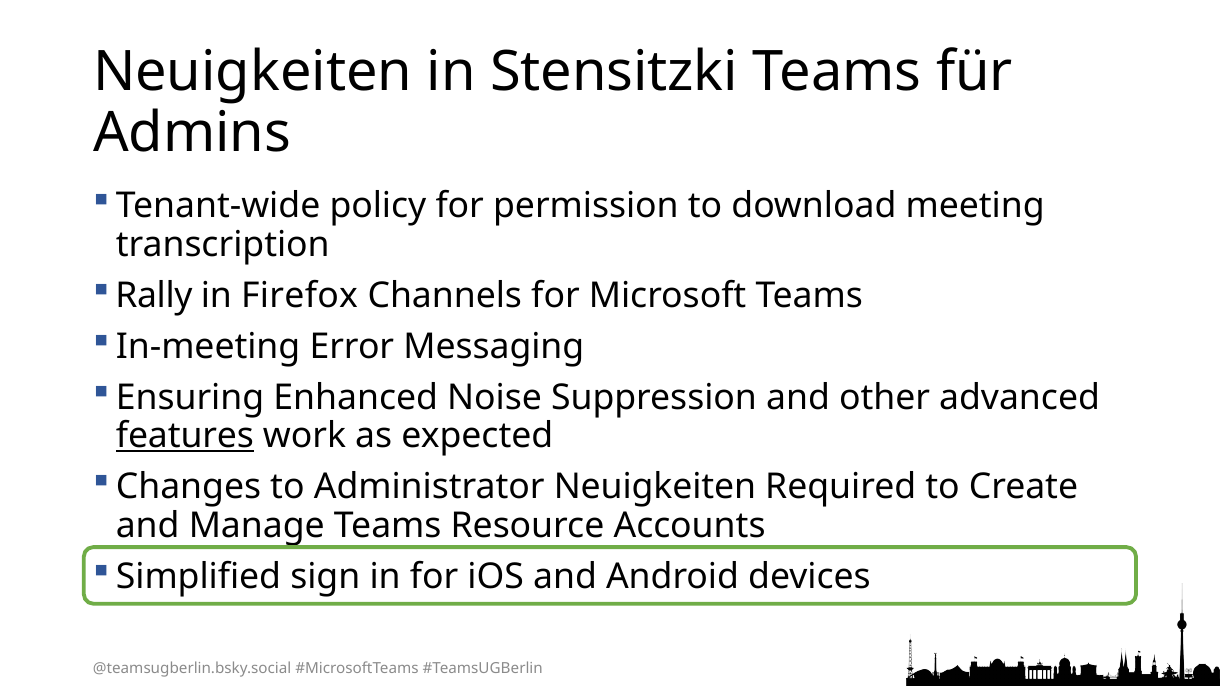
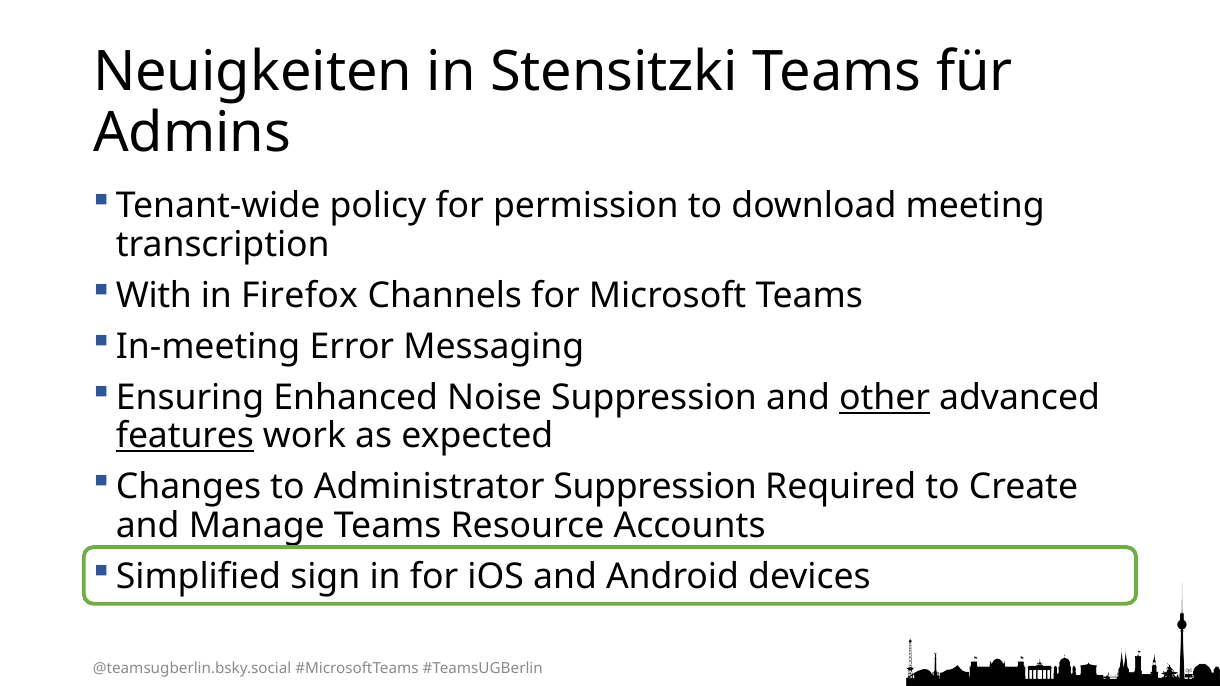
Rally: Rally -> With
other underline: none -> present
Administrator Neuigkeiten: Neuigkeiten -> Suppression
